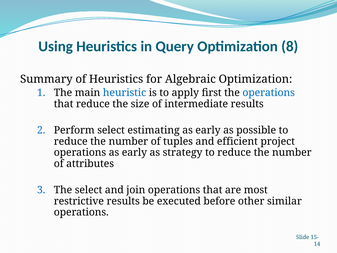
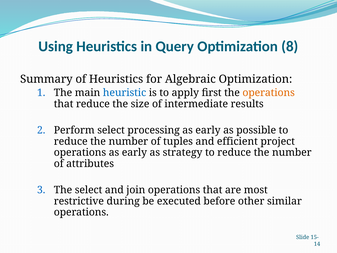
operations at (269, 93) colour: blue -> orange
estimating: estimating -> processing
restrictive results: results -> during
